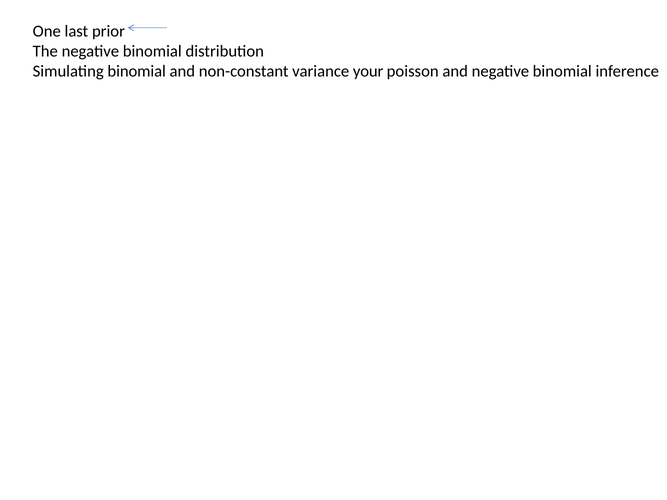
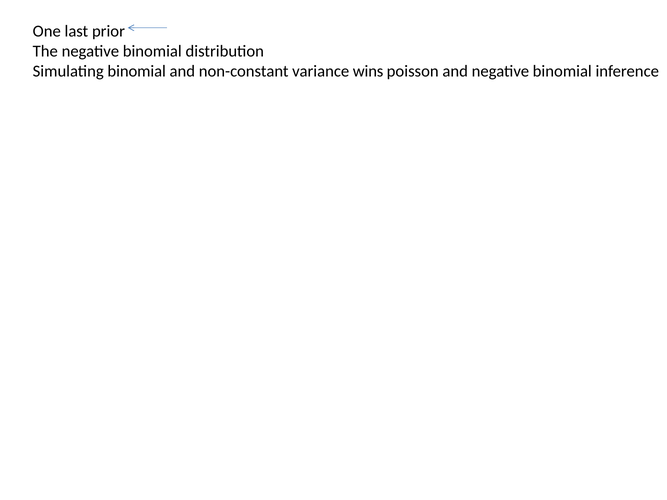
your: your -> wins
